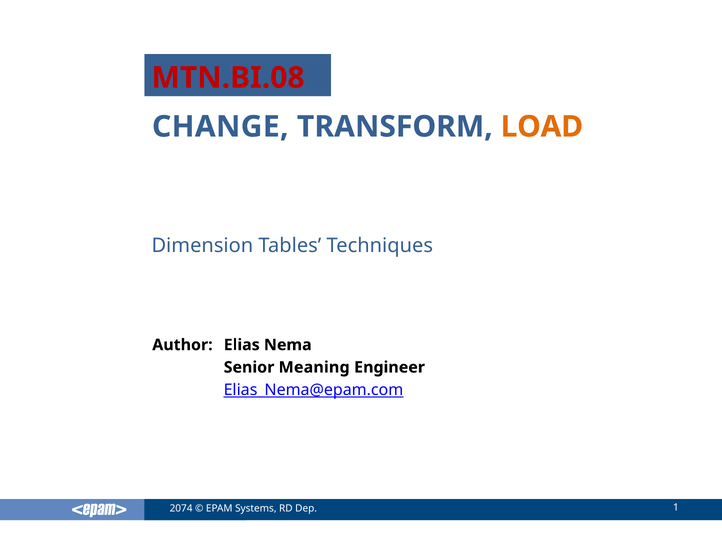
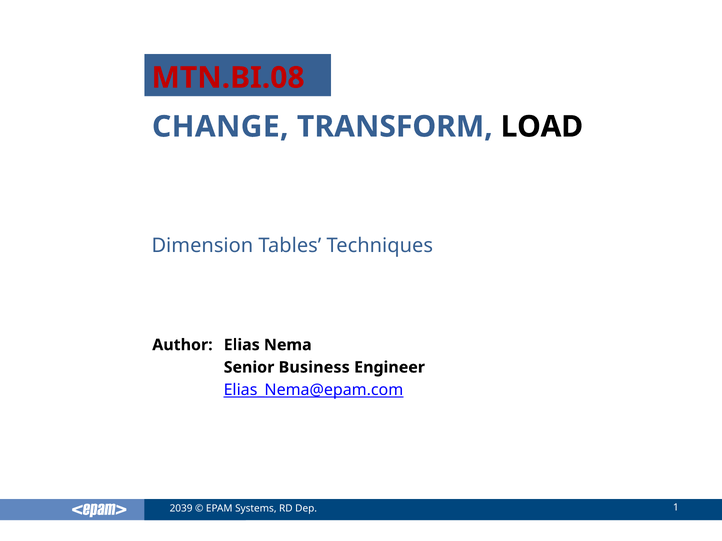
LOAD colour: orange -> black
Meaning: Meaning -> Business
2074: 2074 -> 2039
